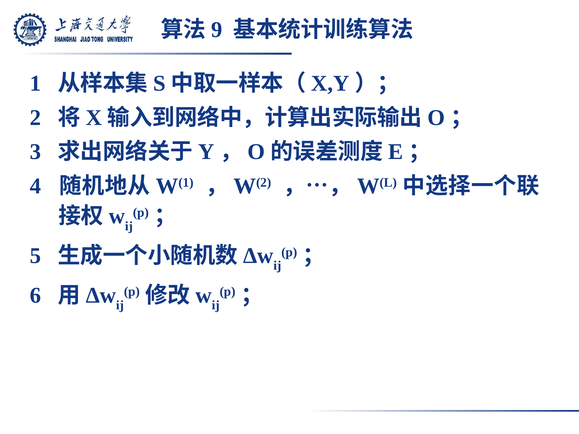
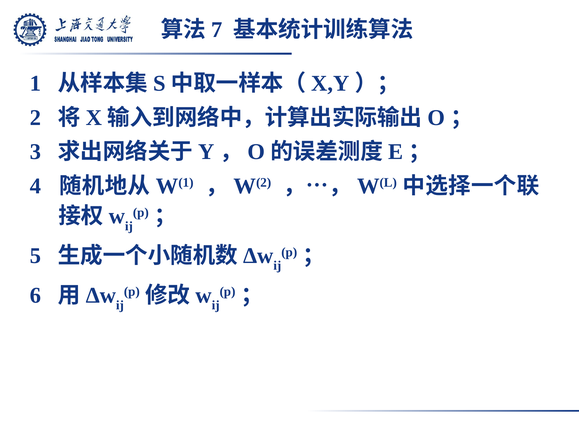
9: 9 -> 7
